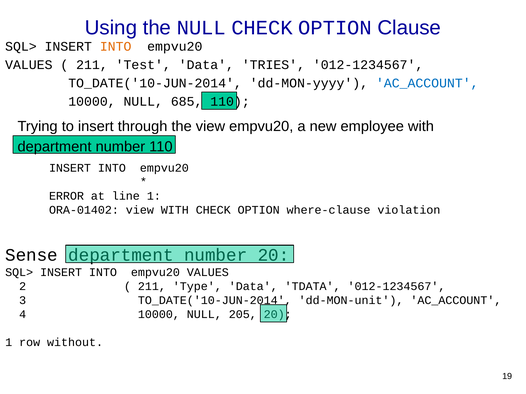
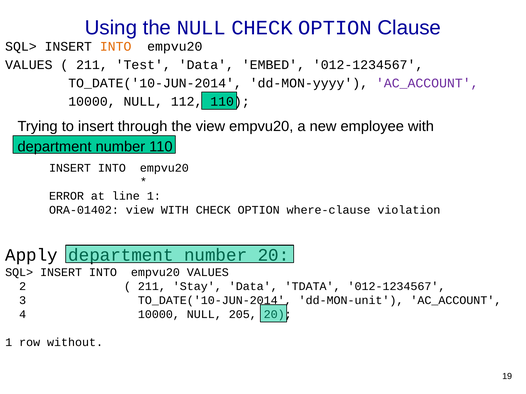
TRIES: TRIES -> EMBED
AC_ACCOUNT at (427, 83) colour: blue -> purple
685: 685 -> 112
Sense: Sense -> Apply
Type: Type -> Stay
